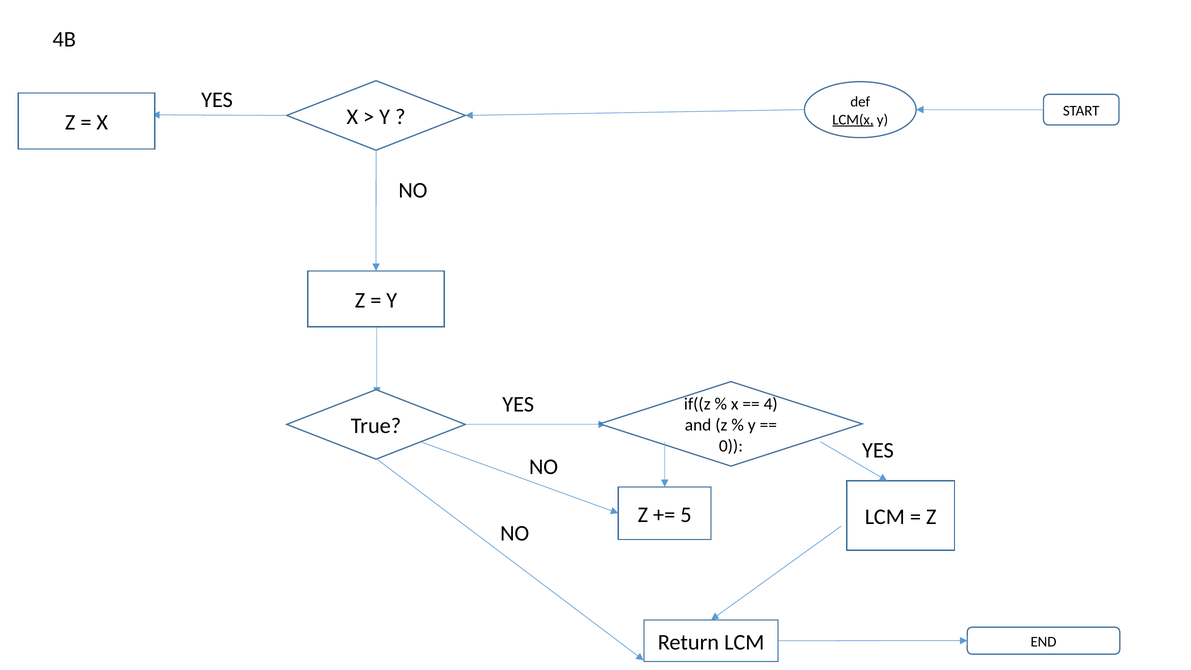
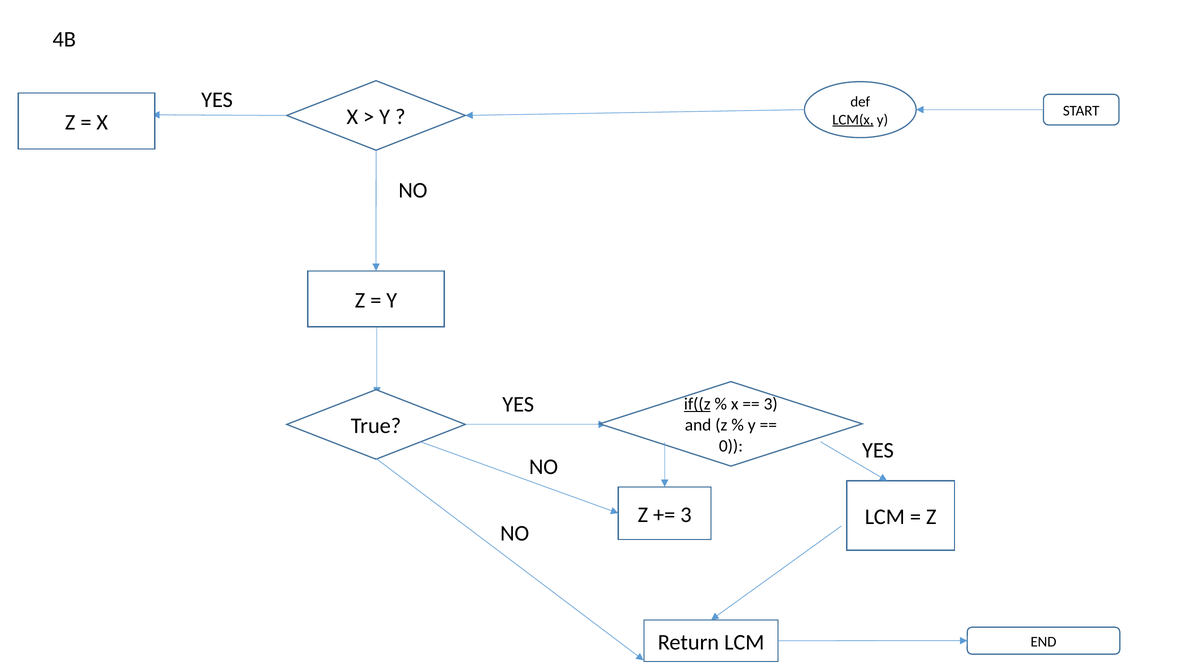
if((z underline: none -> present
4 at (771, 404): 4 -> 3
5 at (686, 515): 5 -> 3
